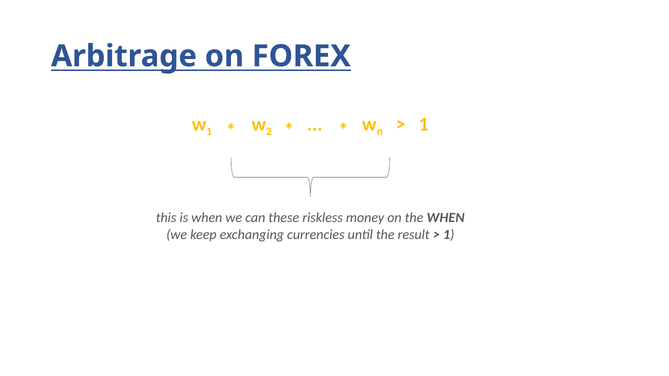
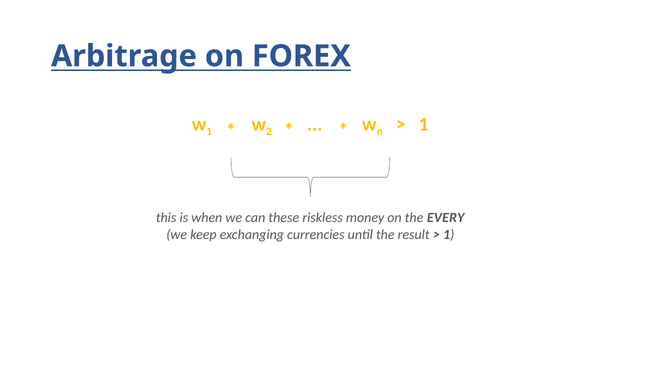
the WHEN: WHEN -> EVERY
